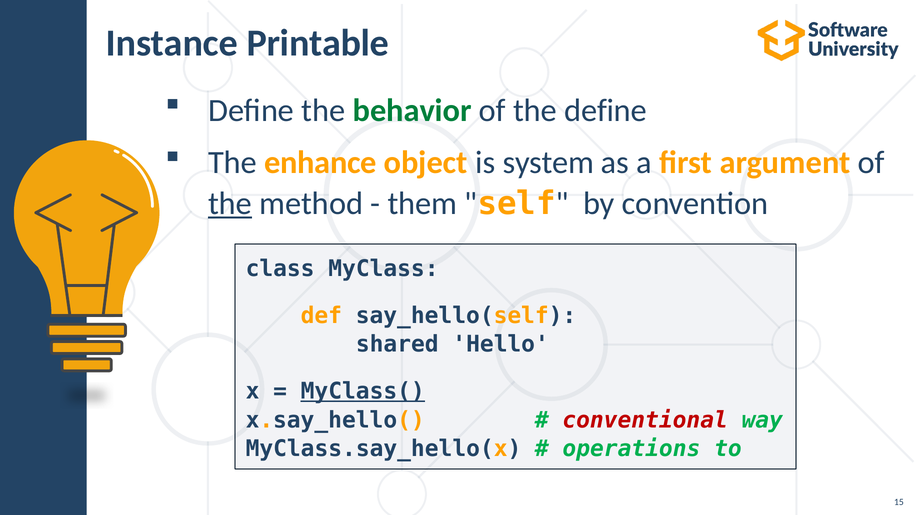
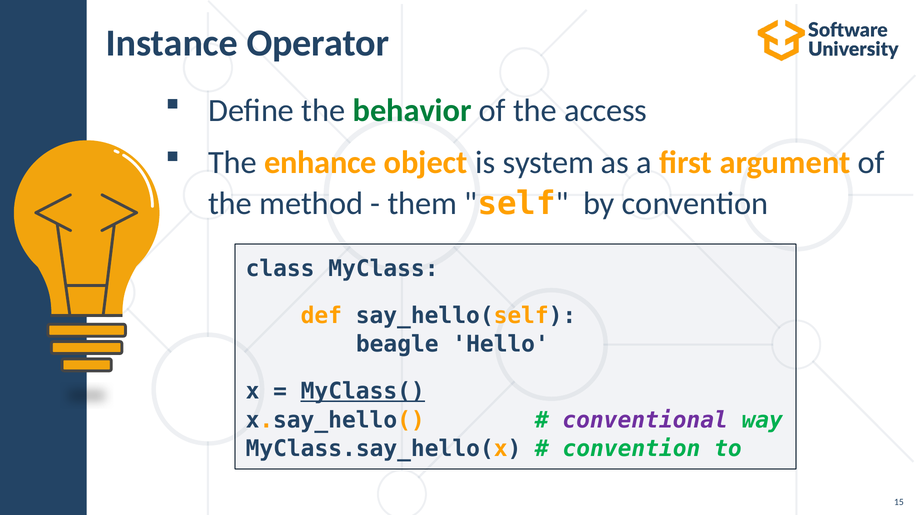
Printable: Printable -> Operator
the define: define -> access
the at (230, 204) underline: present -> none
shared: shared -> beagle
conventional colour: red -> purple
operations at (631, 449): operations -> convention
